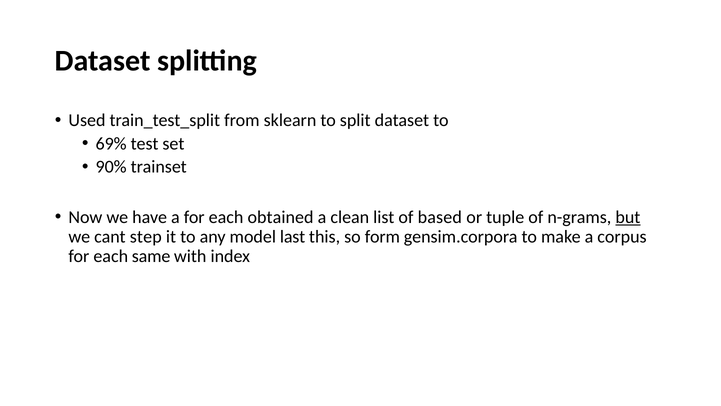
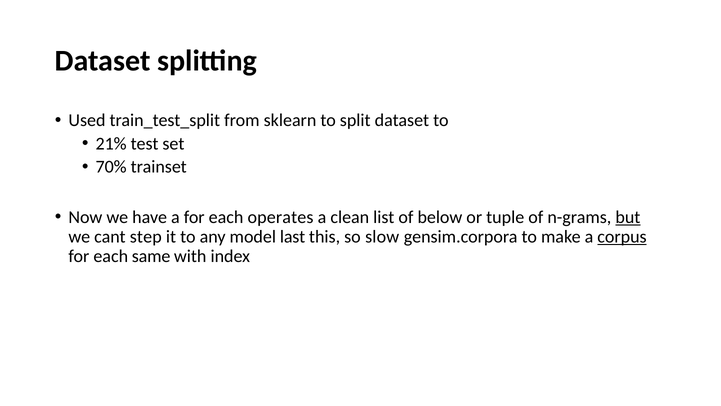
69%: 69% -> 21%
90%: 90% -> 70%
obtained: obtained -> operates
based: based -> below
form: form -> slow
corpus underline: none -> present
